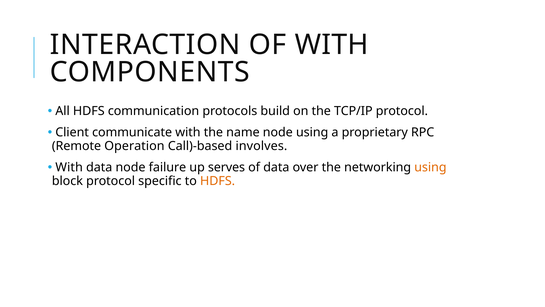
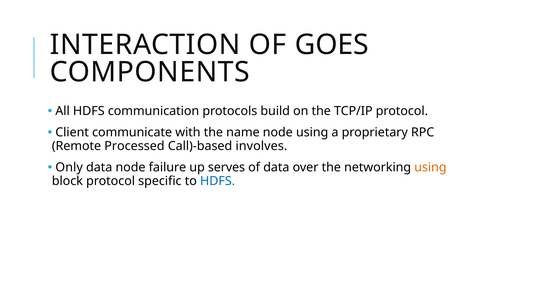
OF WITH: WITH -> GOES
Operation: Operation -> Processed
With at (69, 167): With -> Only
HDFS at (218, 181) colour: orange -> blue
